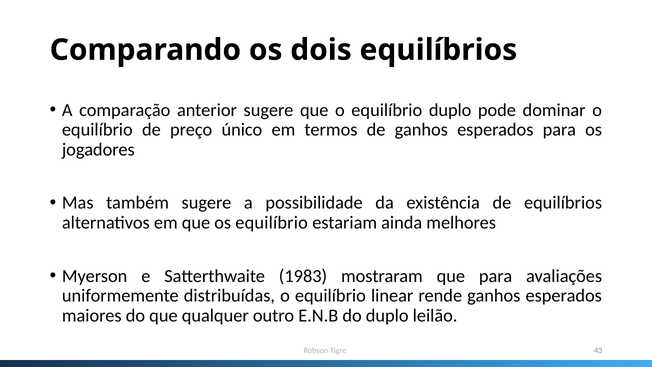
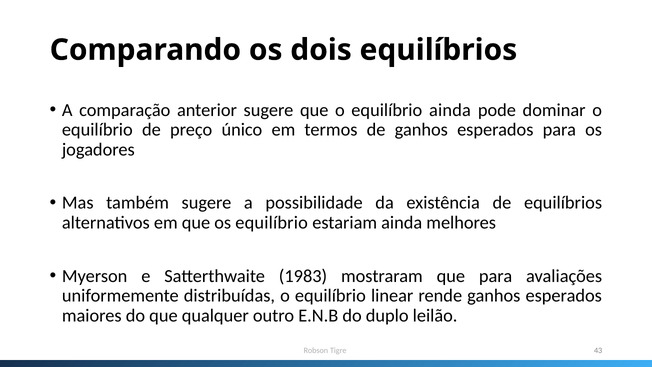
equilíbrio duplo: duplo -> ainda
